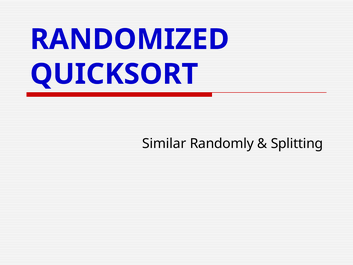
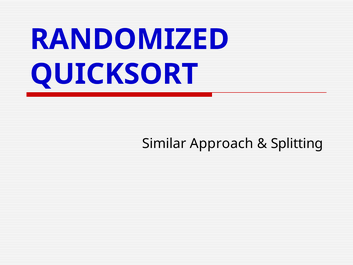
Randomly: Randomly -> Approach
